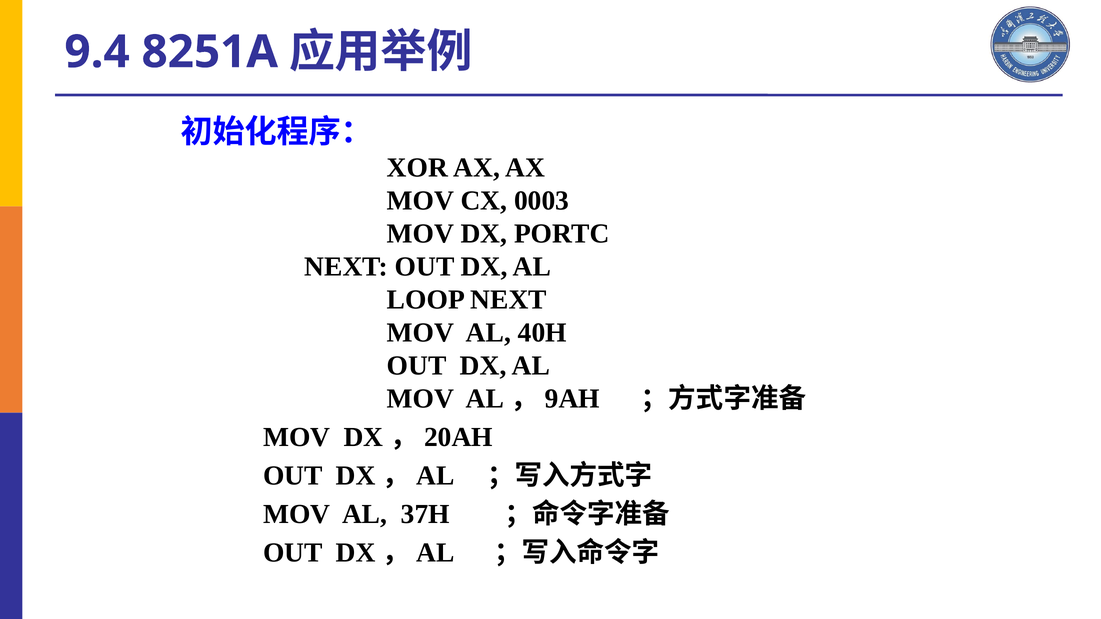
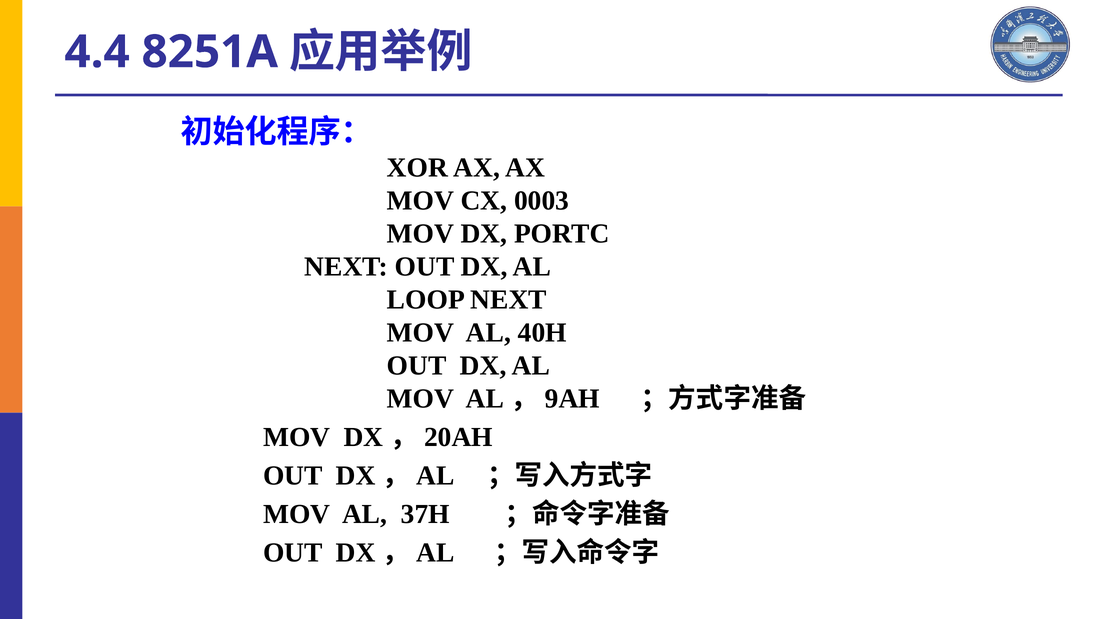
9.4: 9.4 -> 4.4
